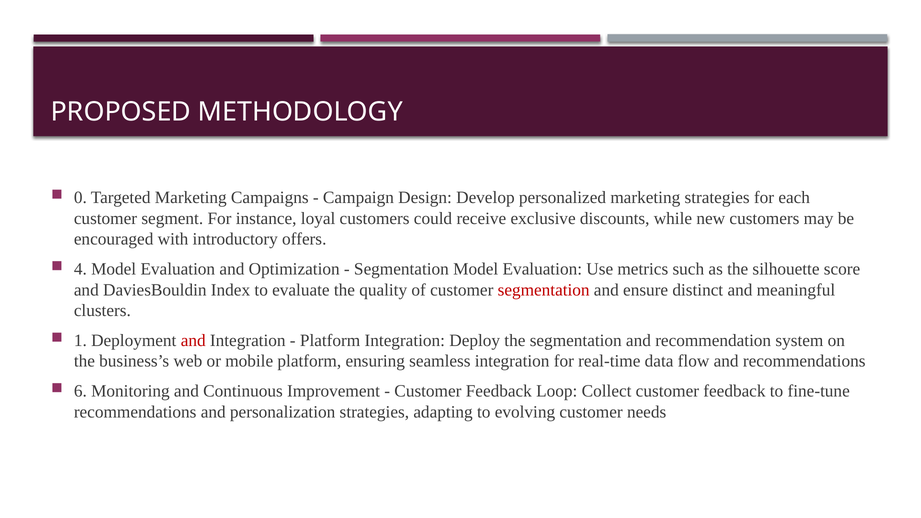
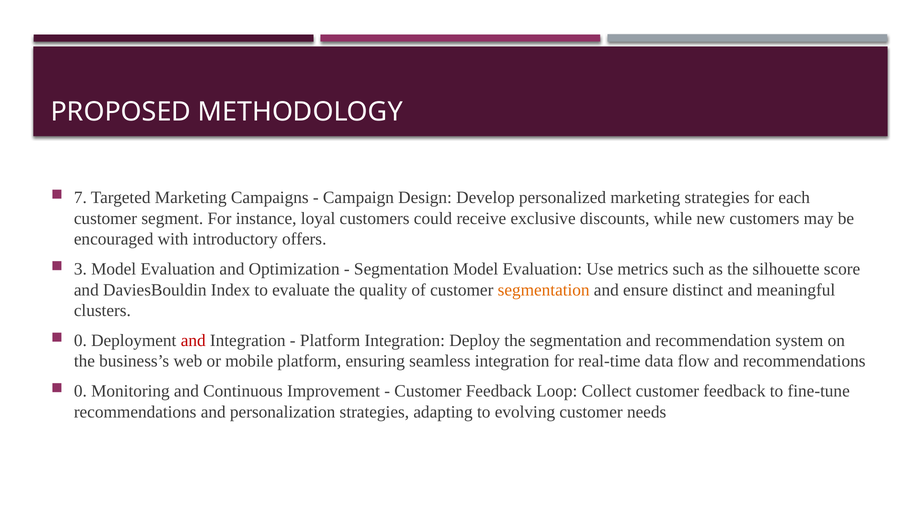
0: 0 -> 7
4: 4 -> 3
segmentation at (544, 290) colour: red -> orange
1 at (80, 341): 1 -> 0
6 at (80, 391): 6 -> 0
